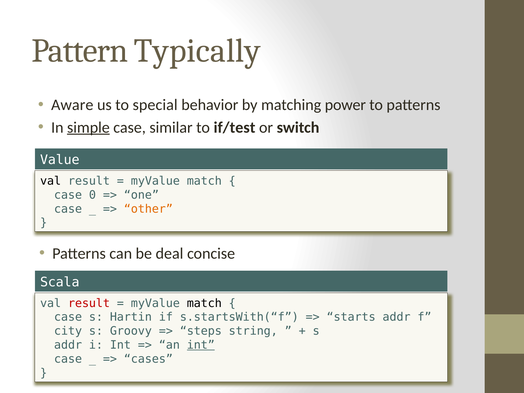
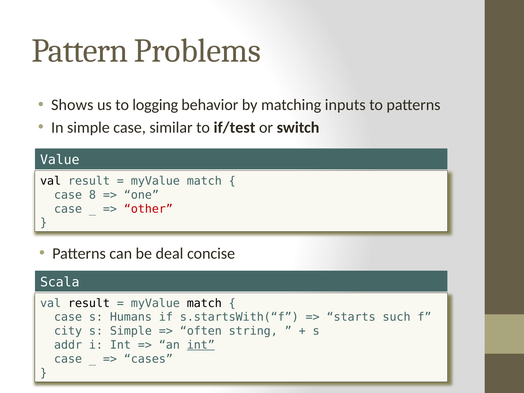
Typically: Typically -> Problems
Aware: Aware -> Shows
special: special -> logging
power: power -> inputs
simple at (88, 127) underline: present -> none
0: 0 -> 8
other colour: orange -> red
result at (89, 303) colour: red -> black
Hartin: Hartin -> Humans
starts addr: addr -> such
s Groovy: Groovy -> Simple
steps: steps -> often
